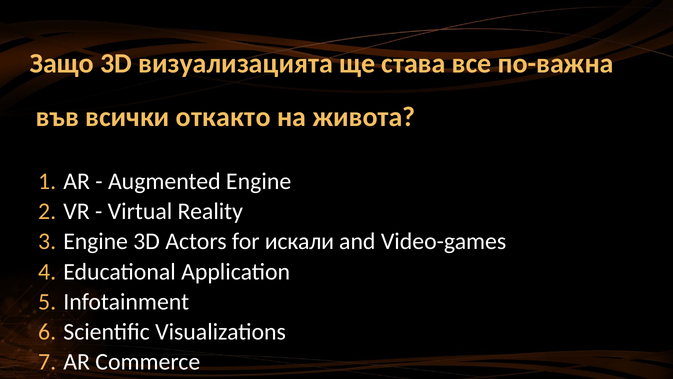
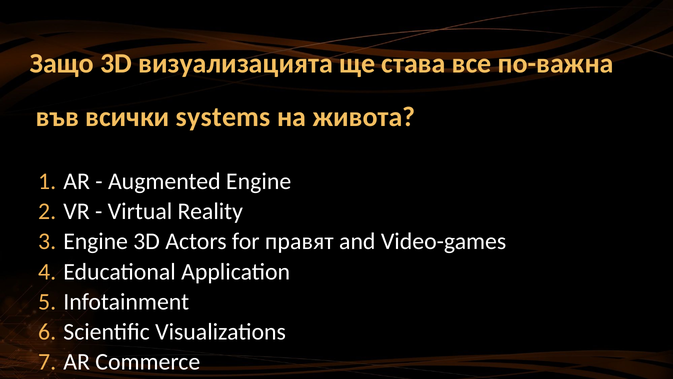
откакто: откакто -> systems
искали: искали -> правят
